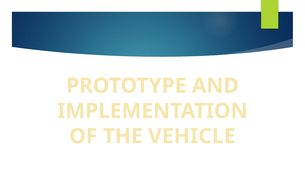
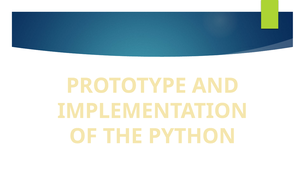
VEHICLE: VEHICLE -> PYTHON
